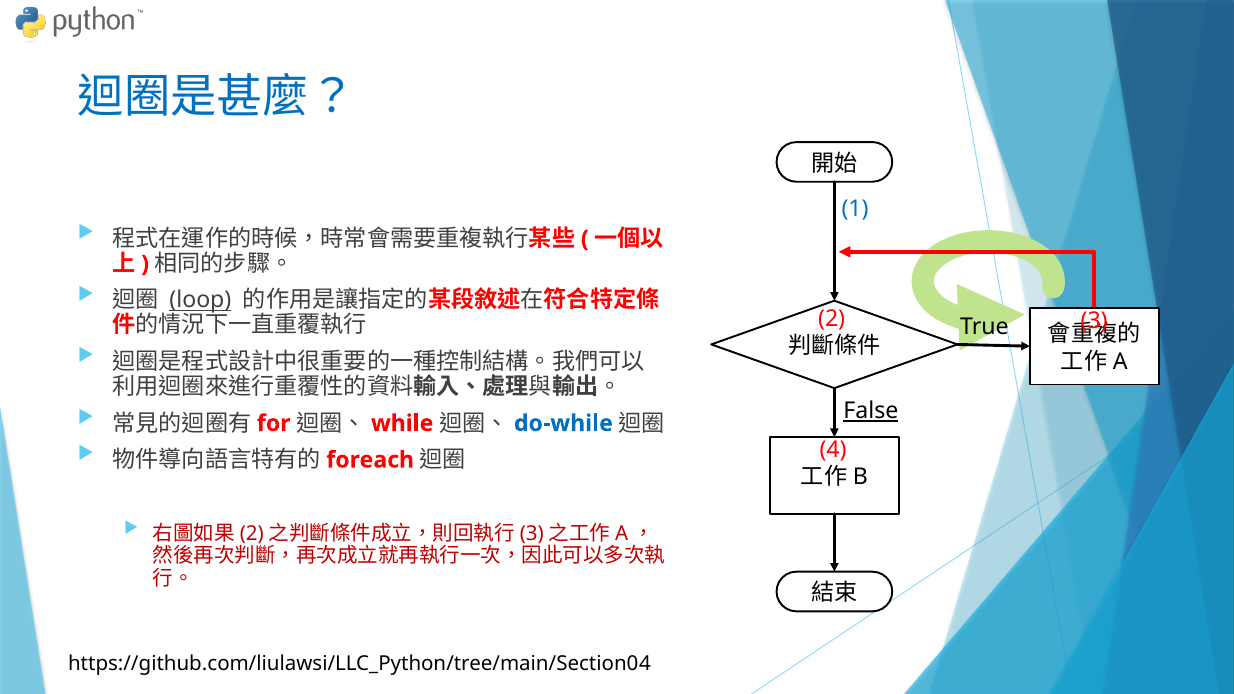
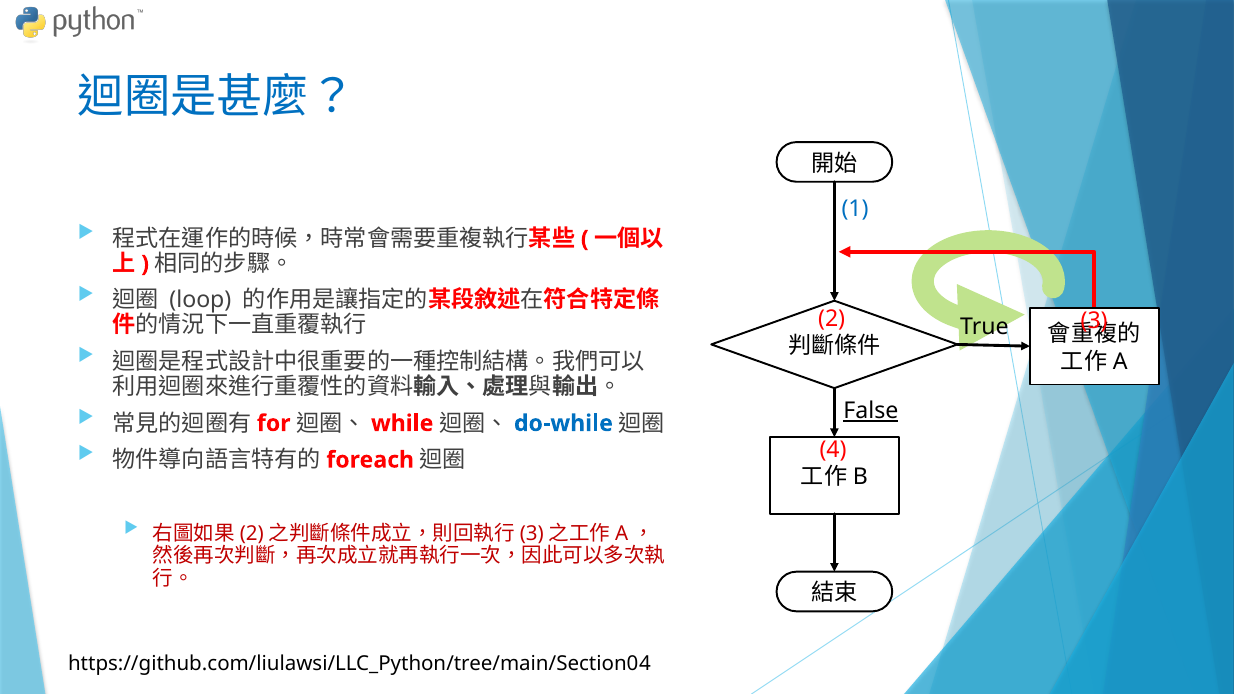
loop underline: present -> none
